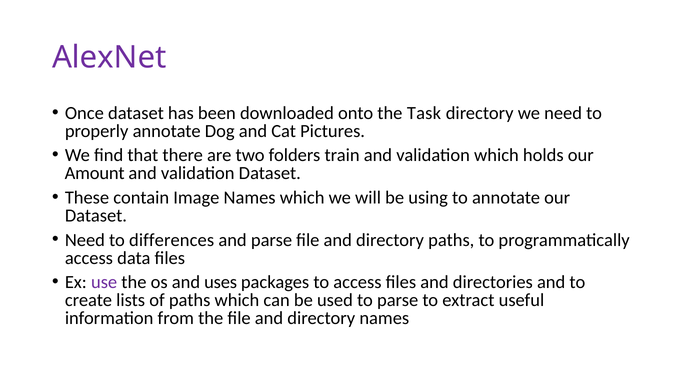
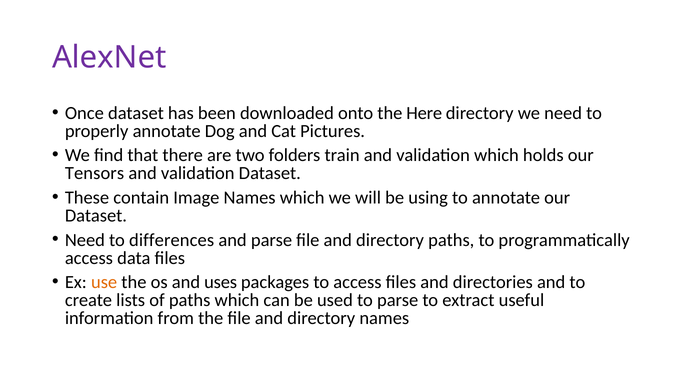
Task: Task -> Here
Amount: Amount -> Tensors
use colour: purple -> orange
